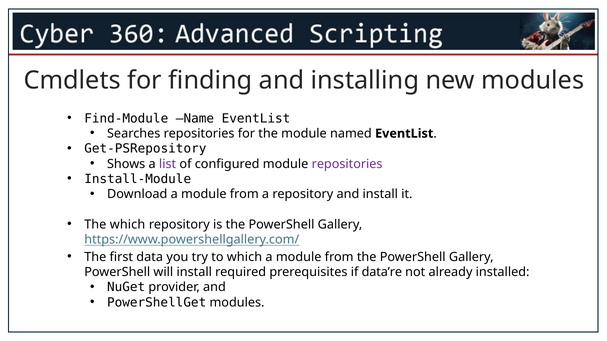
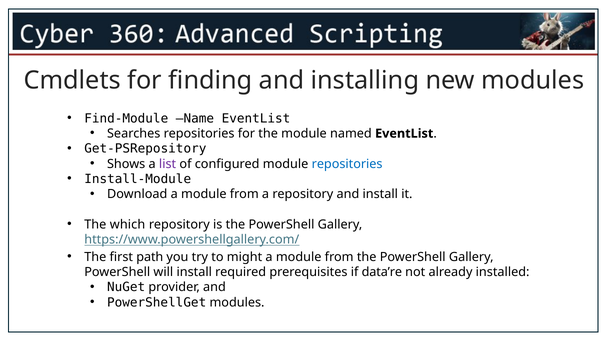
repositories at (347, 164) colour: purple -> blue
data: data -> path
to which: which -> might
